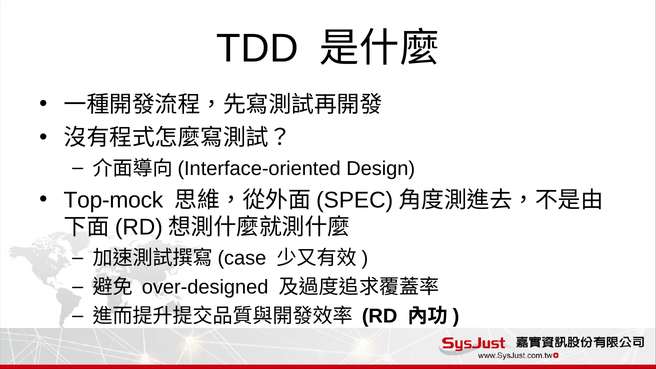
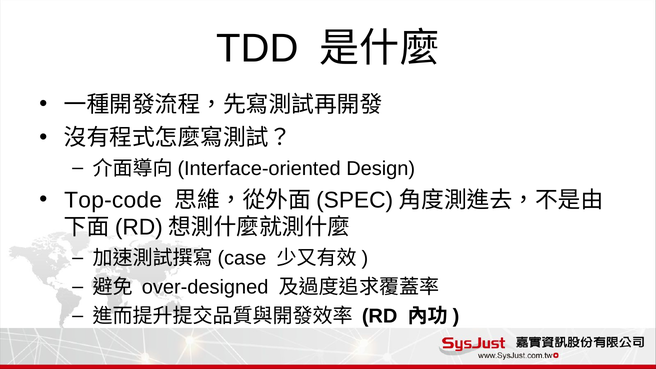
Top-mock: Top-mock -> Top-code
